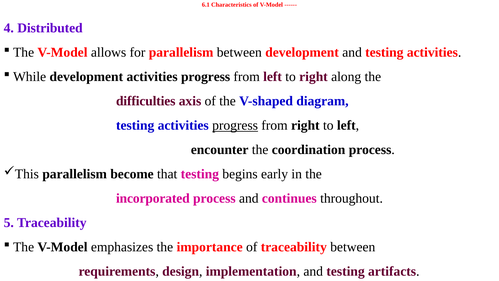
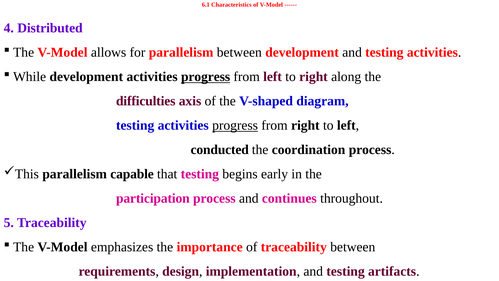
progress at (206, 77) underline: none -> present
encounter: encounter -> conducted
become: become -> capable
incorporated: incorporated -> participation
